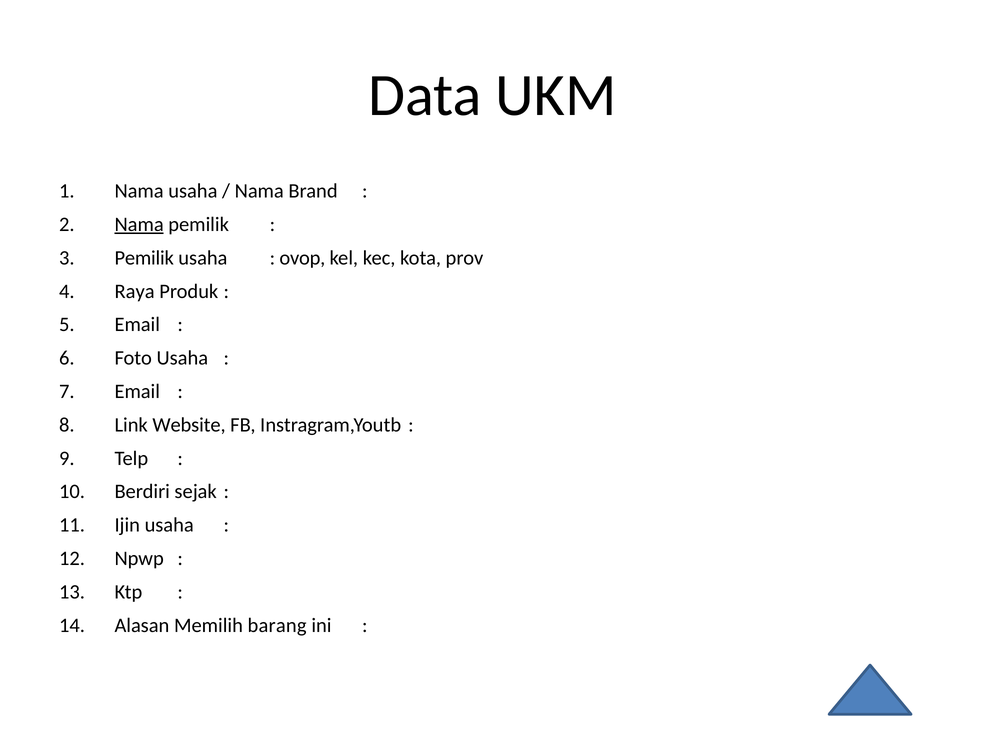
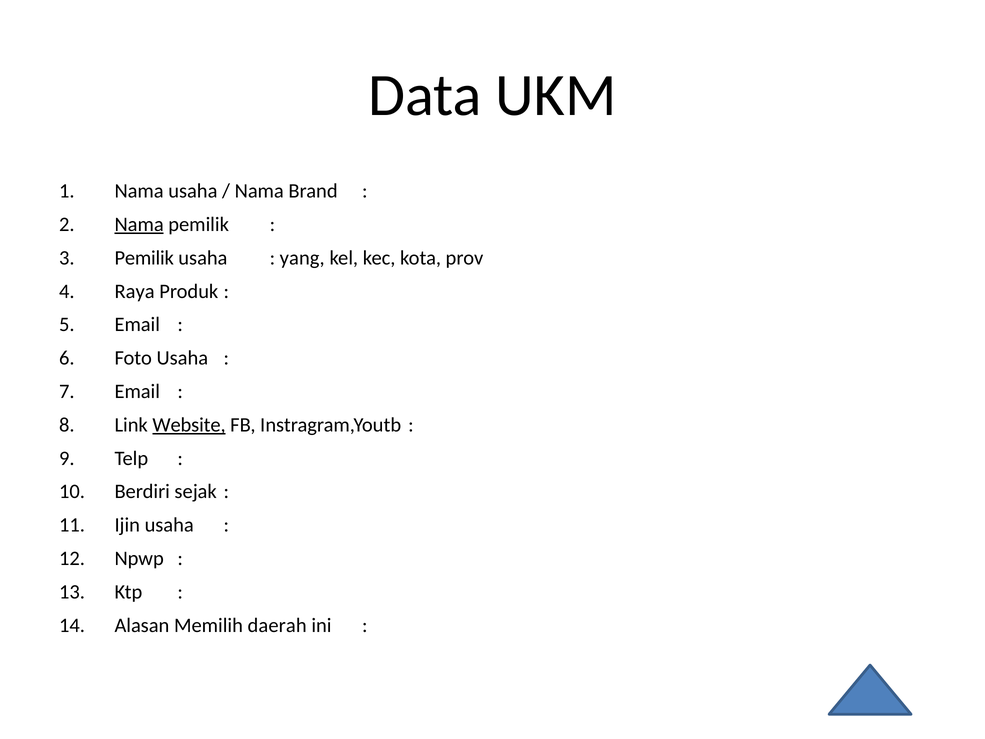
ovop: ovop -> yang
Website underline: none -> present
barang: barang -> daerah
